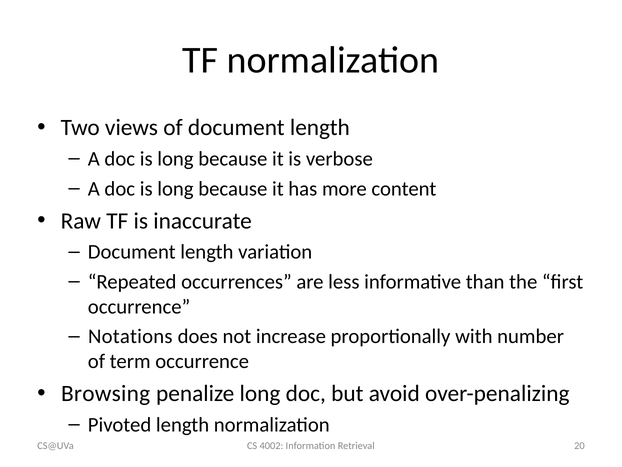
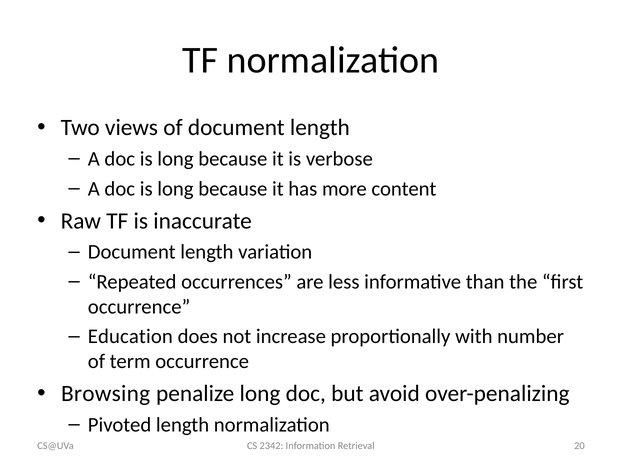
Notations: Notations -> Education
4002: 4002 -> 2342
